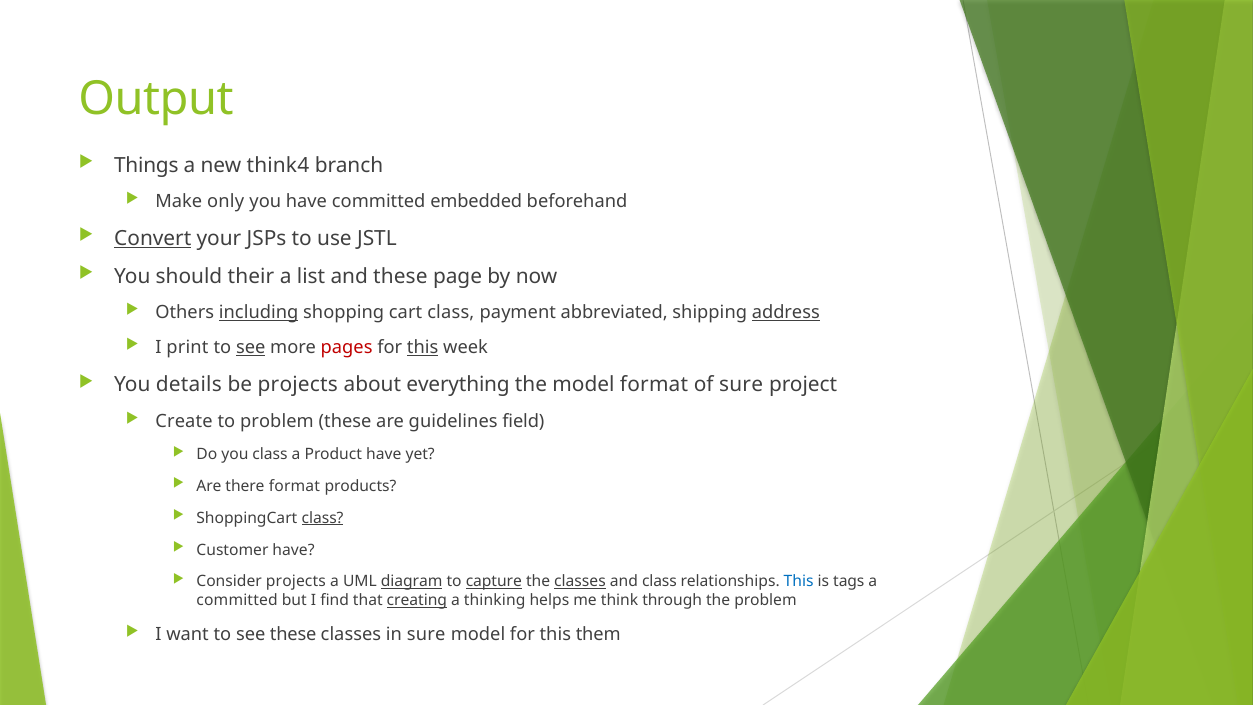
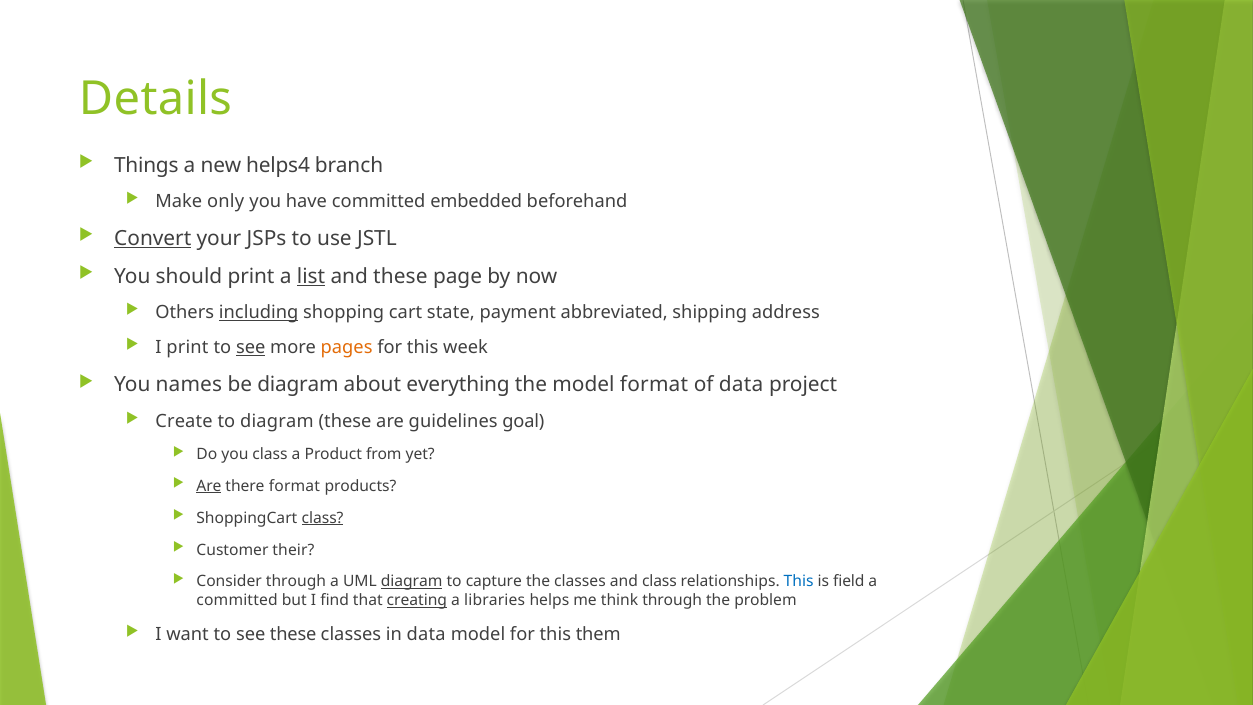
Output: Output -> Details
think4: think4 -> helps4
should their: their -> print
list underline: none -> present
cart class: class -> state
address underline: present -> none
pages colour: red -> orange
this at (423, 348) underline: present -> none
details: details -> names
be projects: projects -> diagram
of sure: sure -> data
to problem: problem -> diagram
field: field -> goal
Product have: have -> from
Are at (209, 486) underline: none -> present
Customer have: have -> their
Consider projects: projects -> through
capture underline: present -> none
classes at (580, 582) underline: present -> none
tags: tags -> field
thinking: thinking -> libraries
in sure: sure -> data
